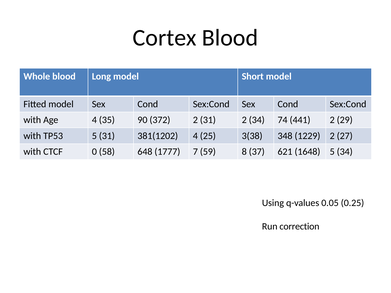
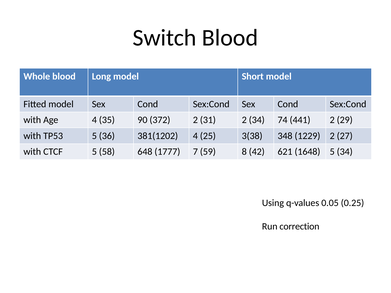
Cortex: Cortex -> Switch
5 31: 31 -> 36
CTCF 0: 0 -> 5
37: 37 -> 42
